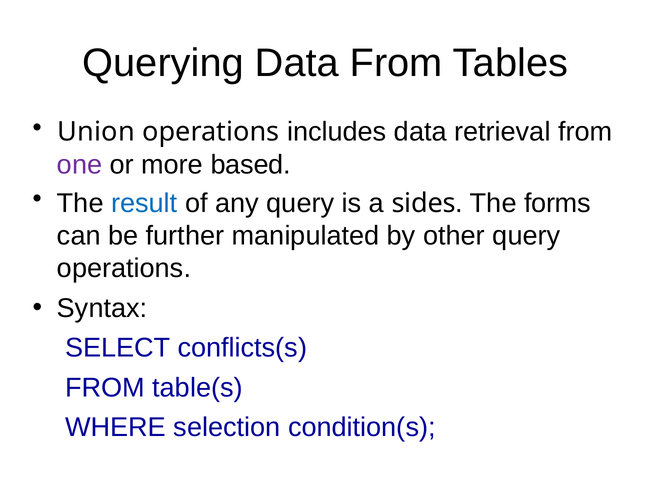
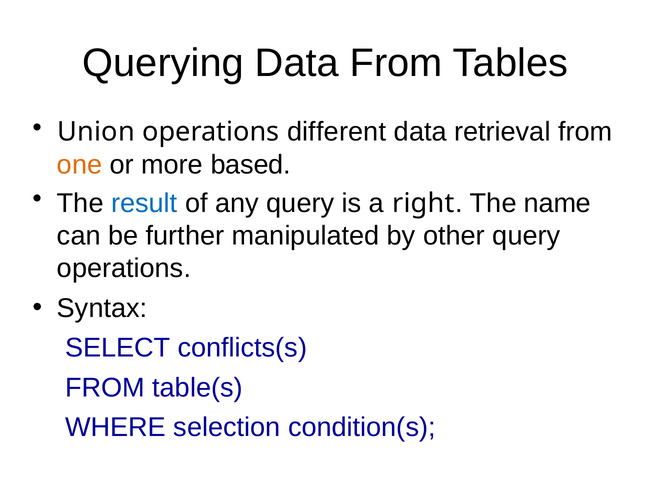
includes: includes -> different
one colour: purple -> orange
sides: sides -> right
forms: forms -> name
